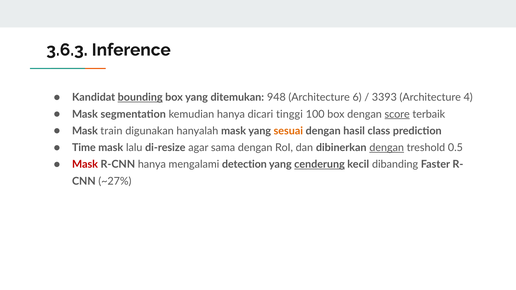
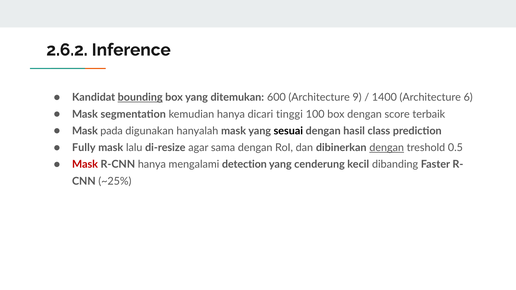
3.6.3: 3.6.3 -> 2.6.2
948: 948 -> 600
6: 6 -> 9
3393: 3393 -> 1400
4: 4 -> 6
score underline: present -> none
train: train -> pada
sesuai colour: orange -> black
Time: Time -> Fully
cenderung underline: present -> none
~27%: ~27% -> ~25%
